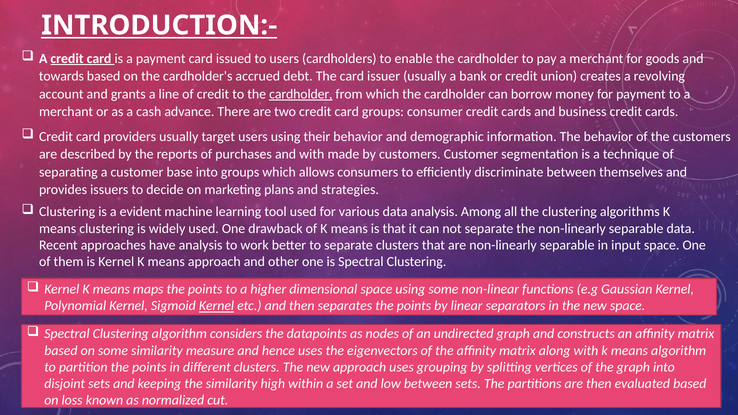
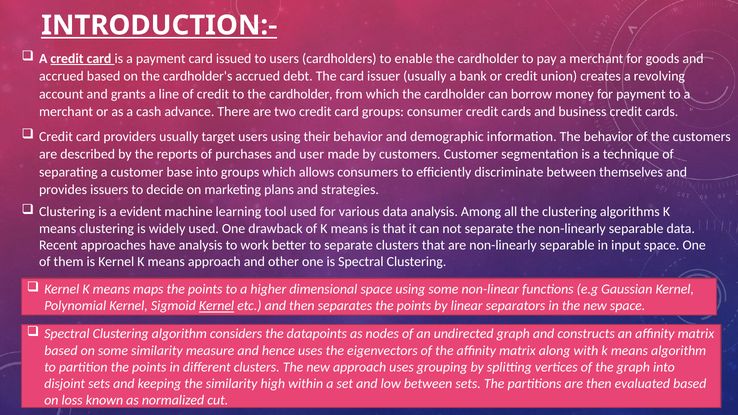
towards at (61, 76): towards -> accrued
cardholder at (301, 94) underline: present -> none
and with: with -> user
